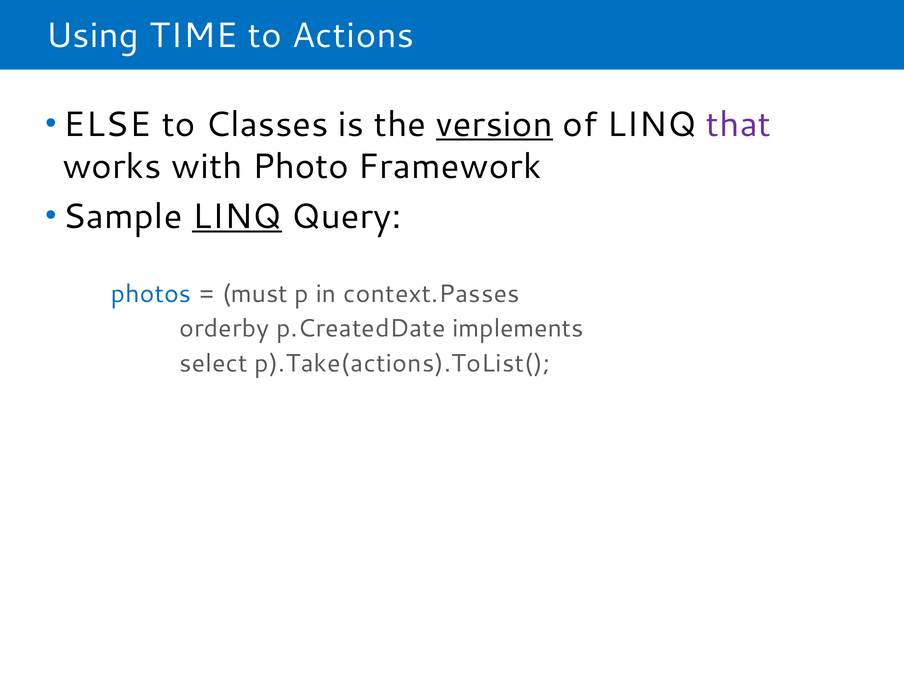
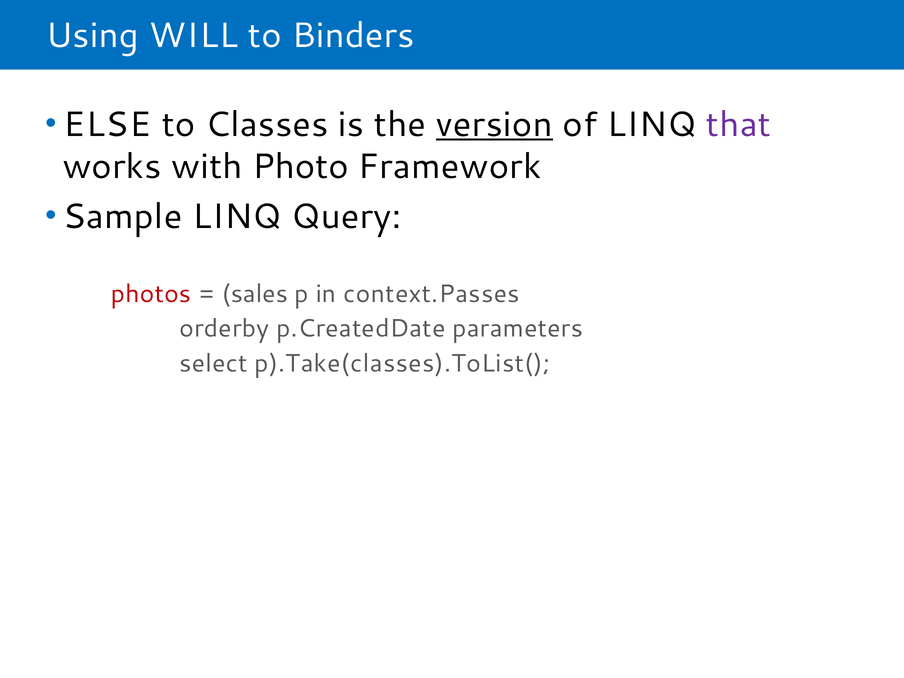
TIME: TIME -> WILL
Actions: Actions -> Binders
LINQ at (237, 216) underline: present -> none
photos colour: blue -> red
must: must -> sales
implements: implements -> parameters
p).Take(actions).ToList(: p).Take(actions).ToList( -> p).Take(classes).ToList(
